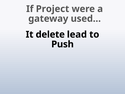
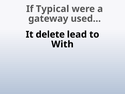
Project: Project -> Typical
Push: Push -> With
